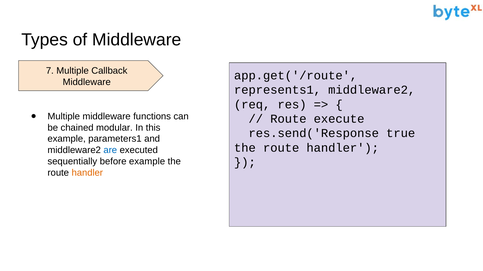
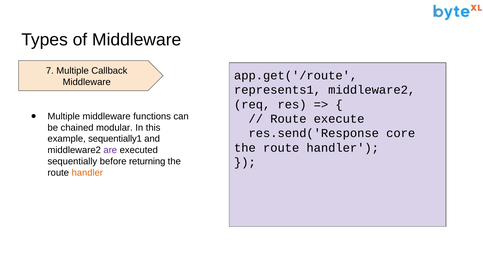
true: true -> core
parameters1: parameters1 -> sequentially1
are colour: blue -> purple
before example: example -> returning
